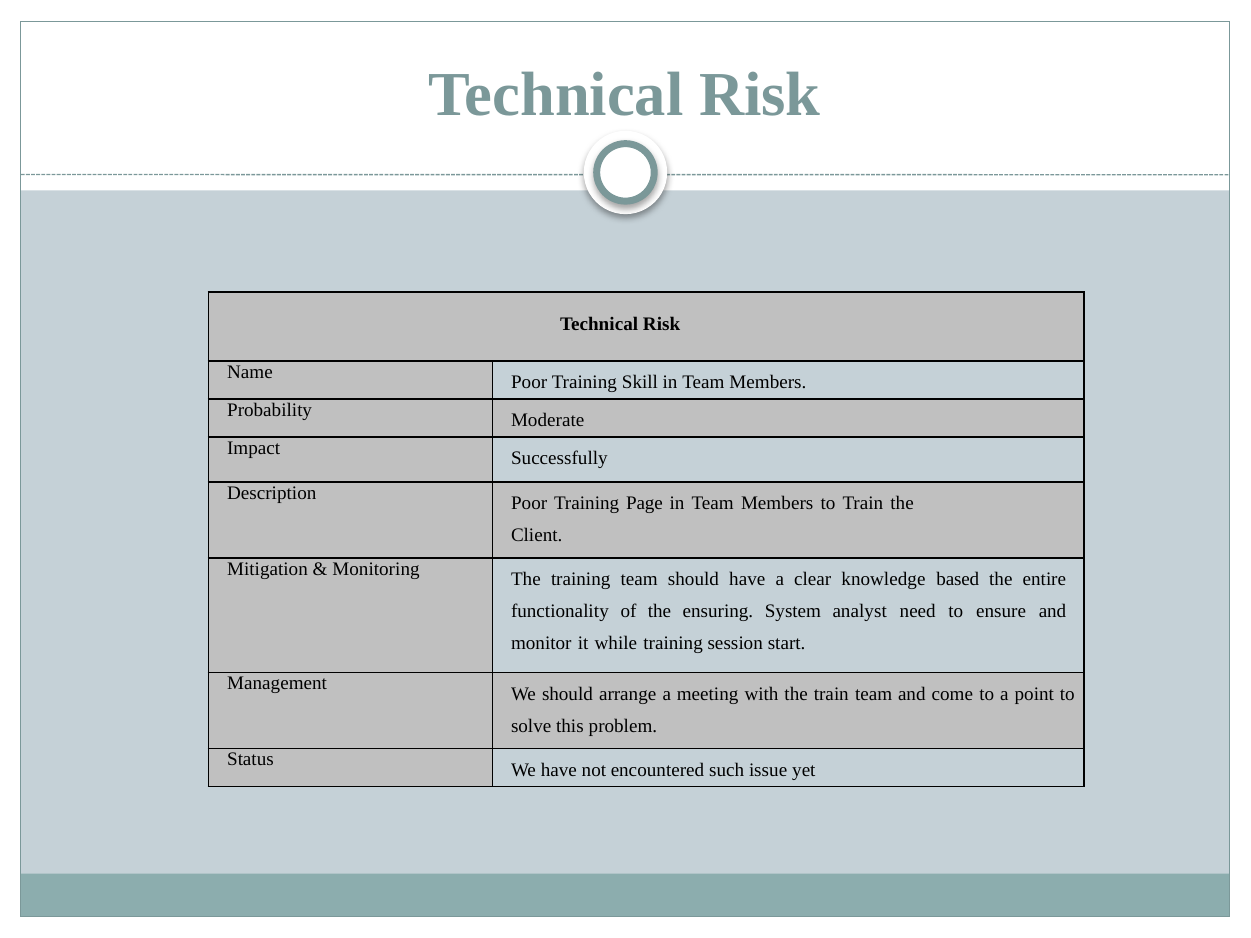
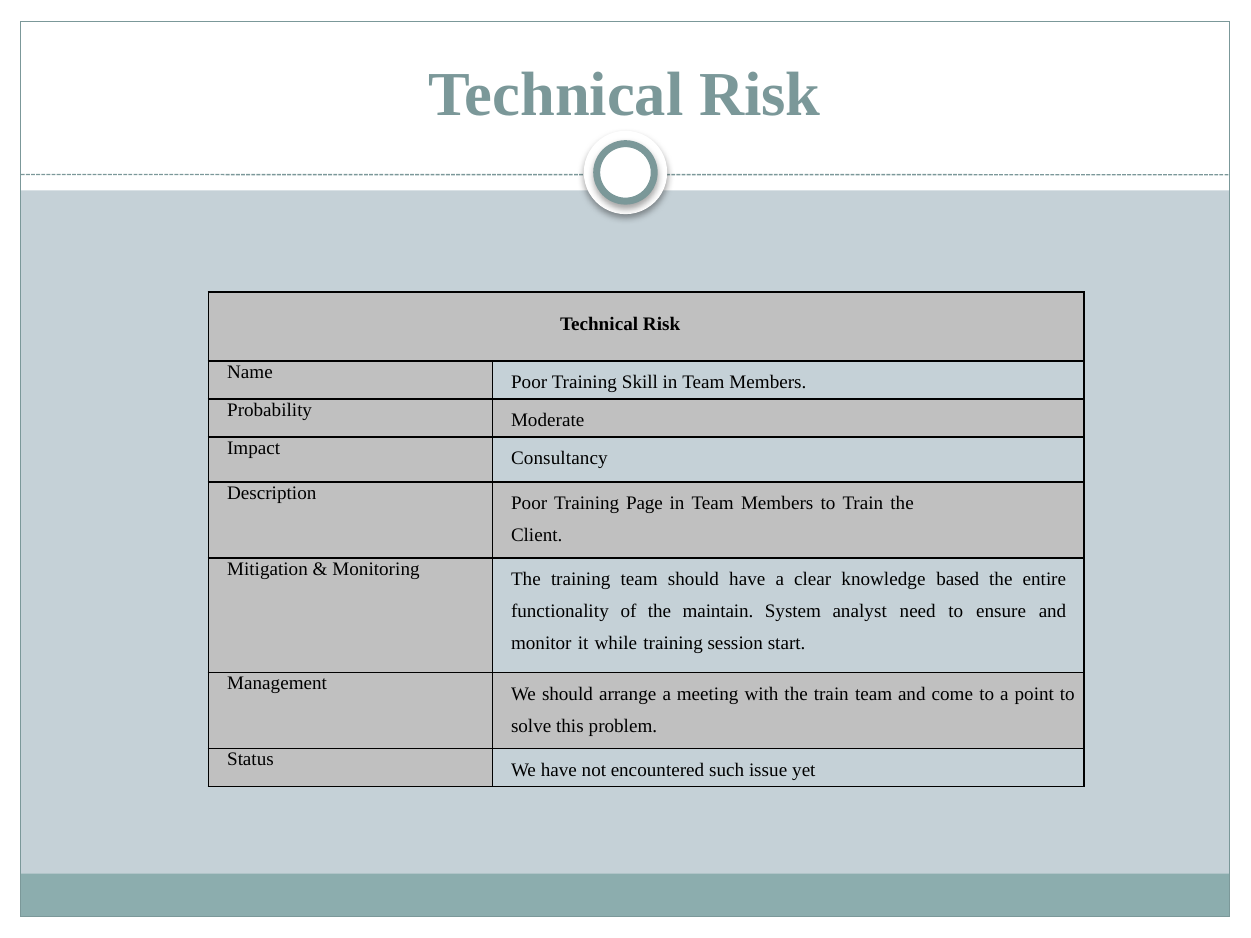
Successfully: Successfully -> Consultancy
ensuring: ensuring -> maintain
